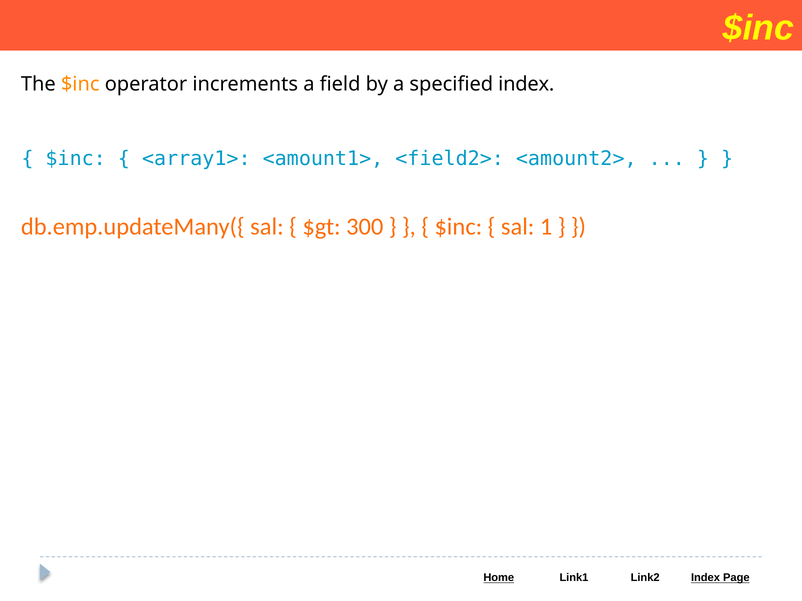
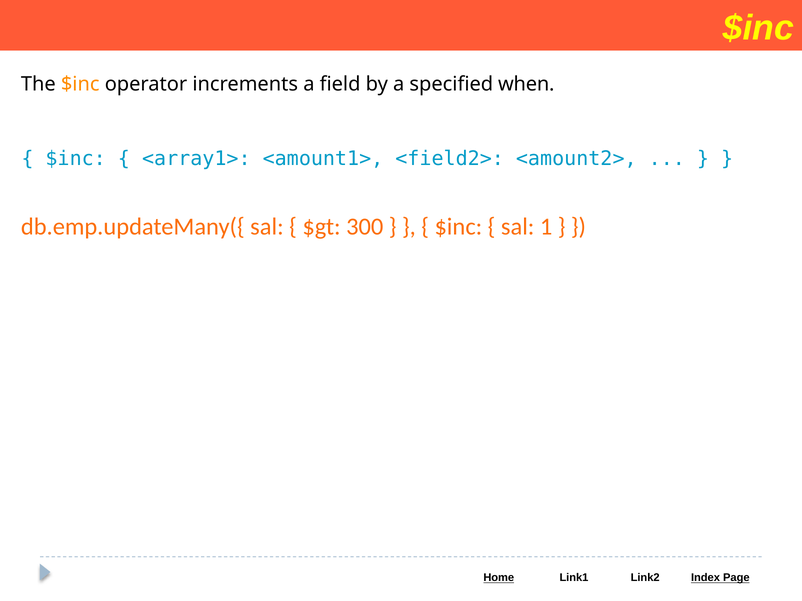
specified index: index -> when
